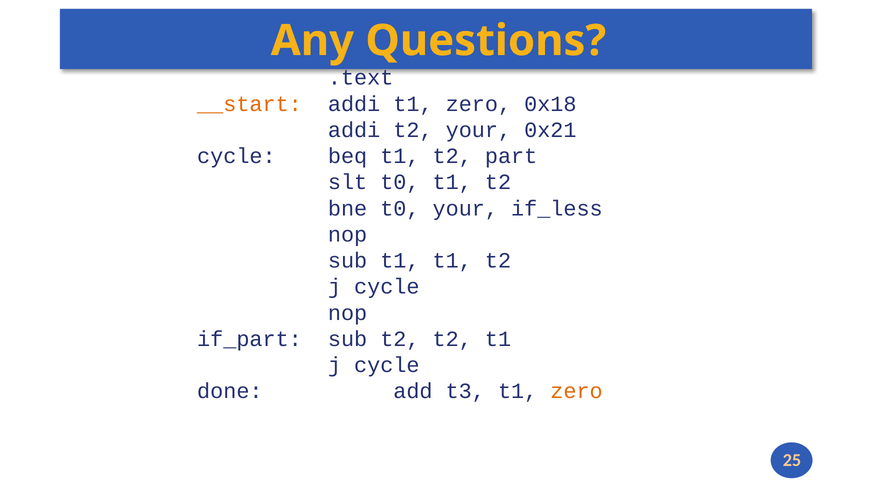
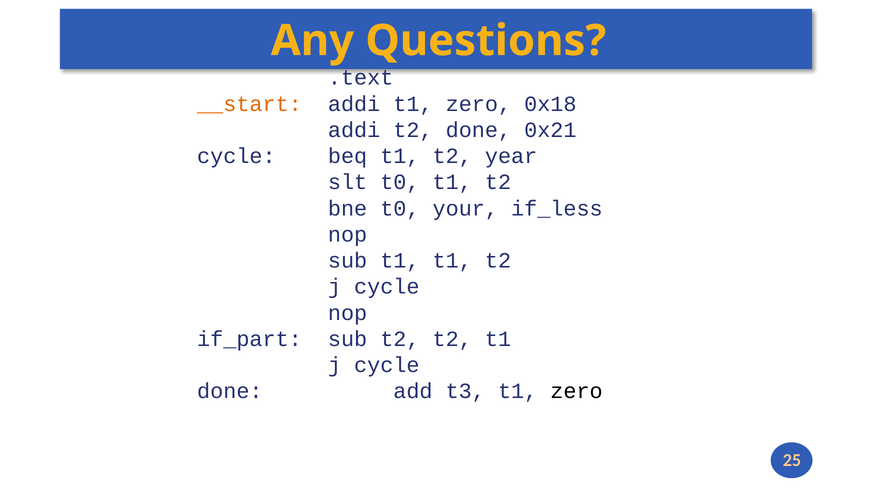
t2 your: your -> done
part: part -> year
zero at (577, 392) colour: orange -> black
